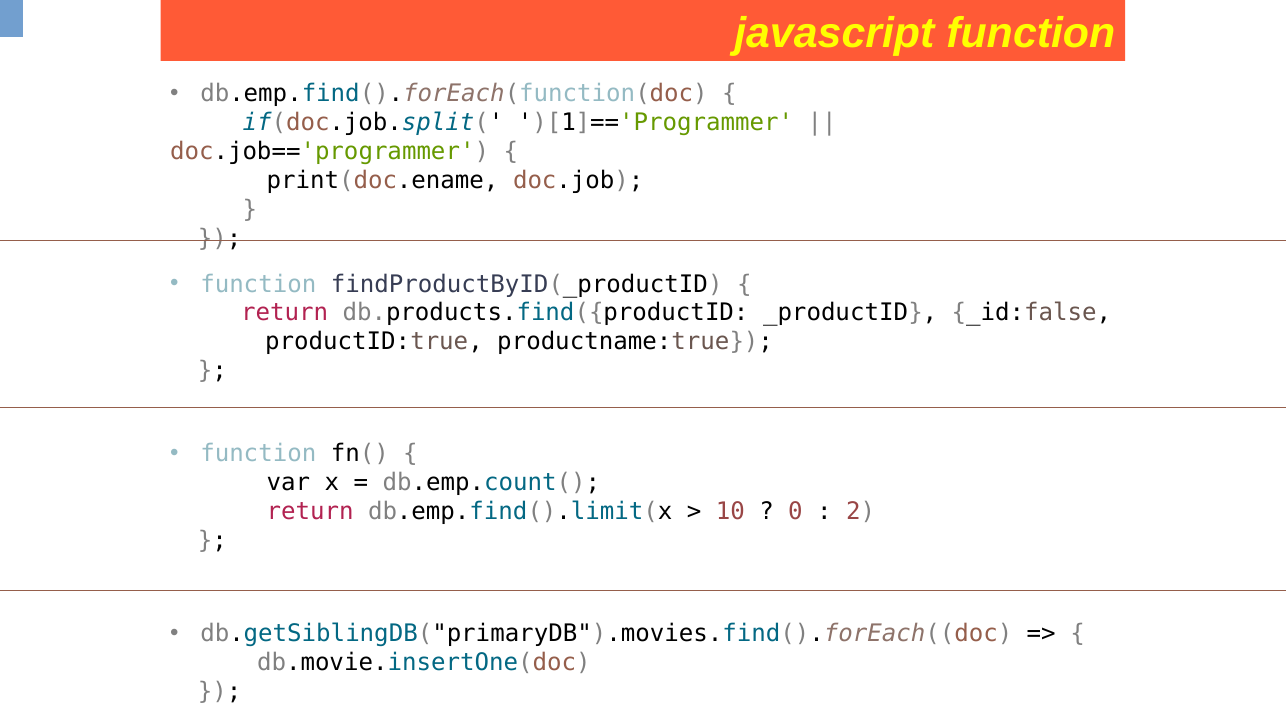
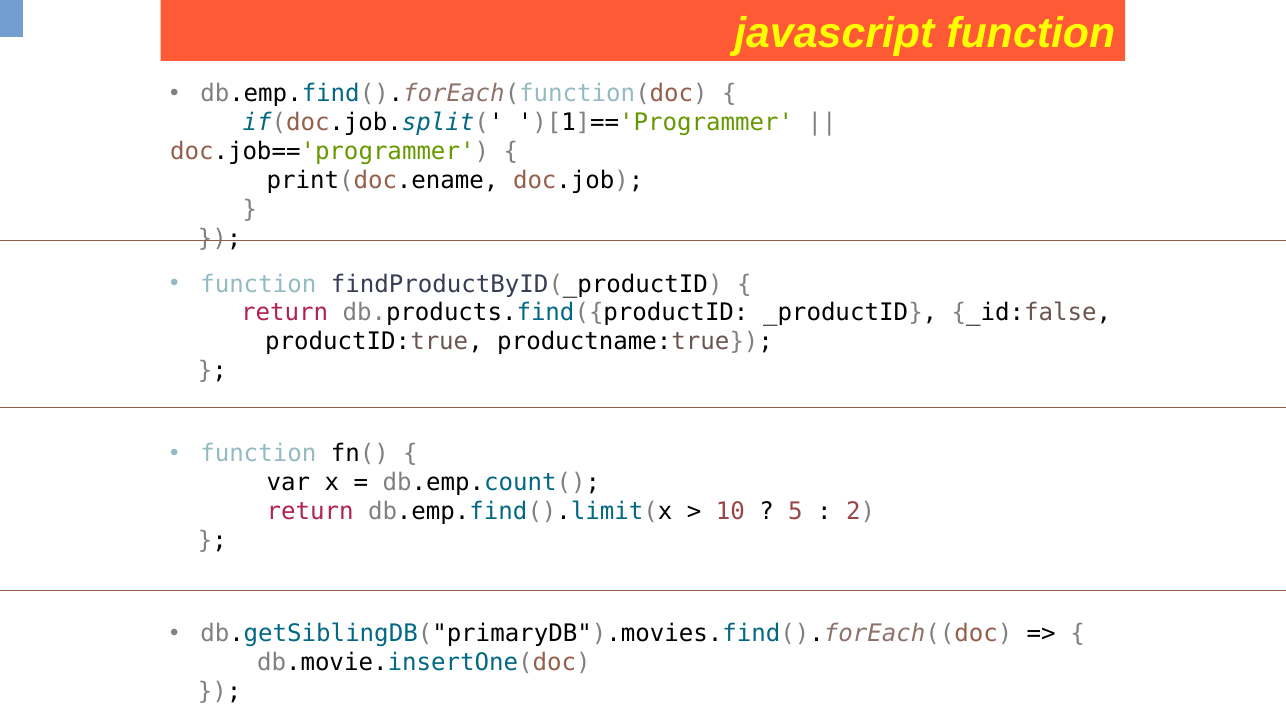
0: 0 -> 5
